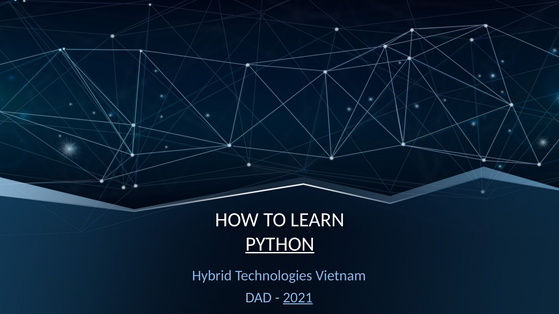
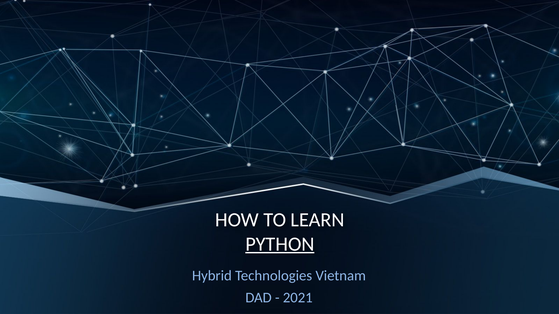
2021 underline: present -> none
